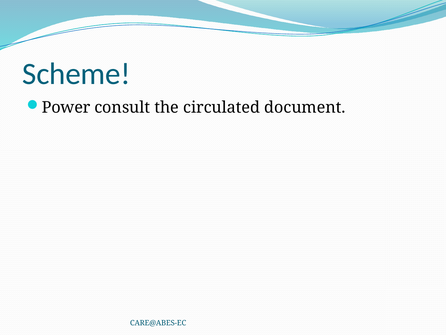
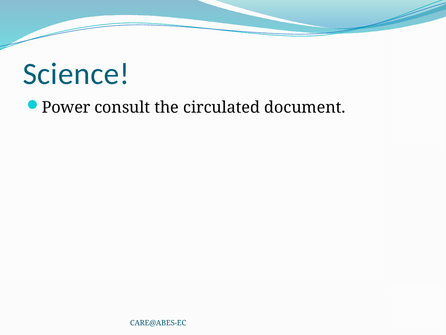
Scheme: Scheme -> Science
